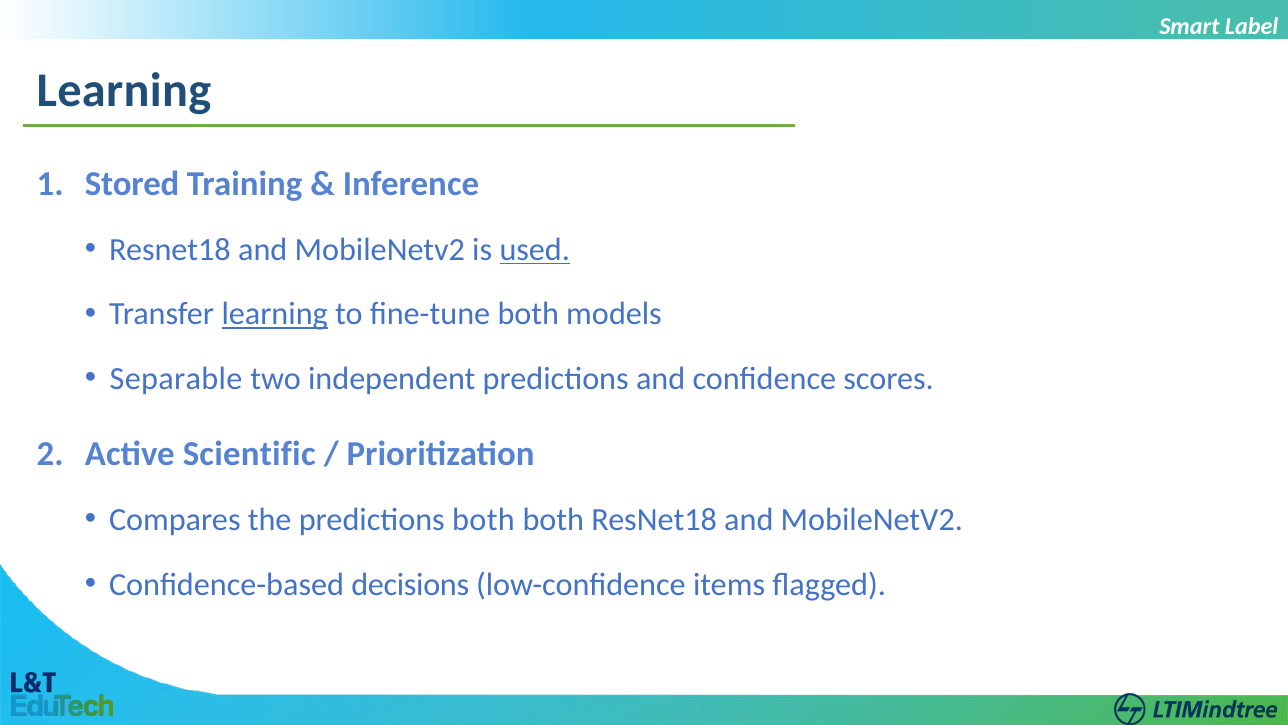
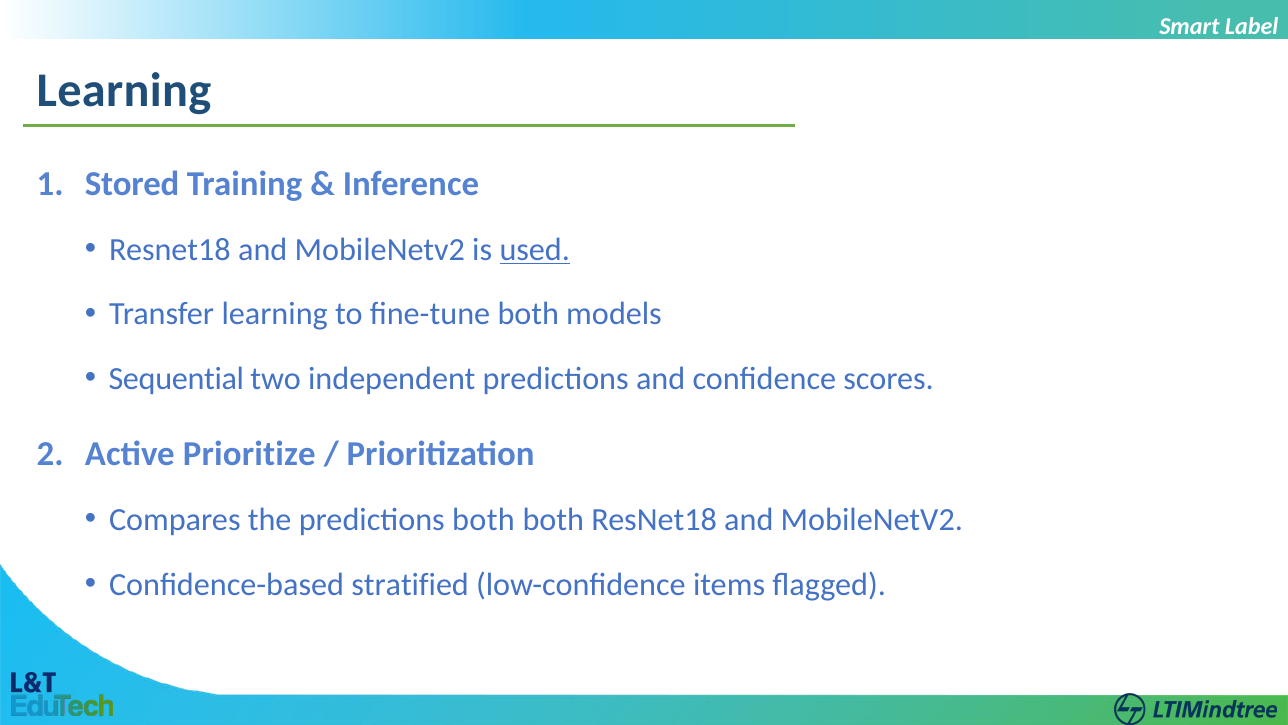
learning at (275, 314) underline: present -> none
Separable: Separable -> Sequential
Scientific: Scientific -> Prioritize
decisions: decisions -> stratified
